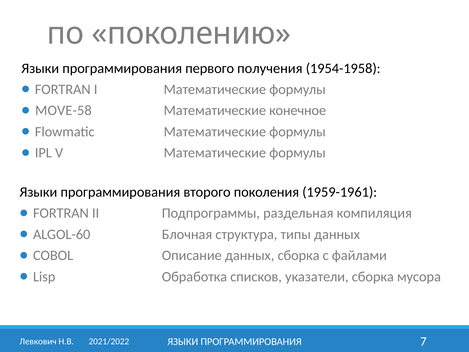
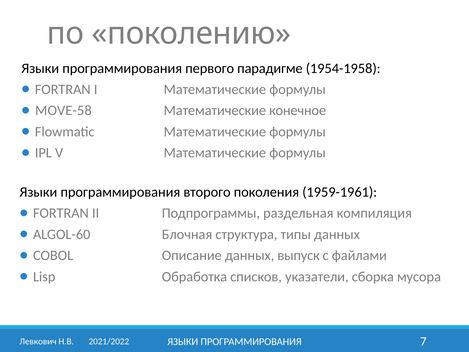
получения: получения -> парадигме
данных сборка: сборка -> выпуск
